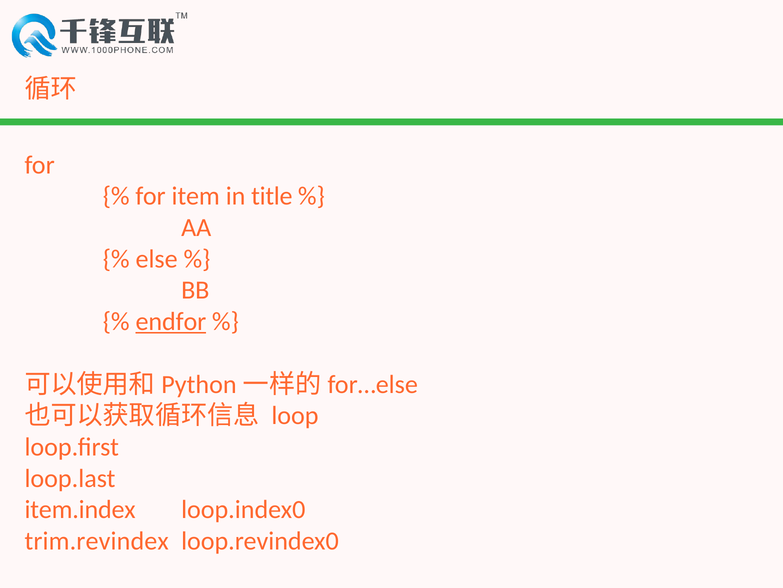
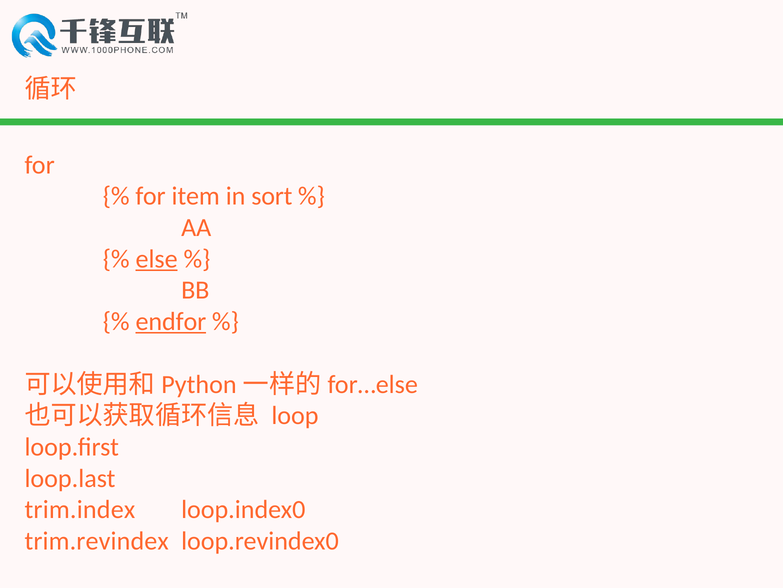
title: title -> sort
else underline: none -> present
item.index: item.index -> trim.index
